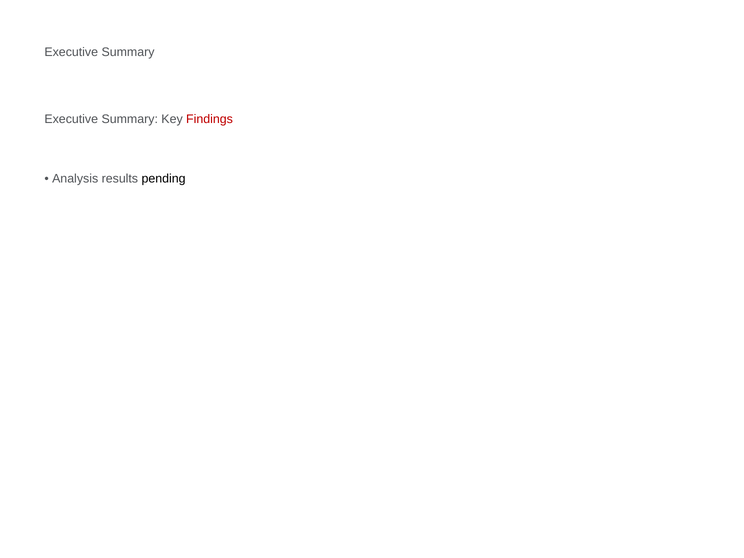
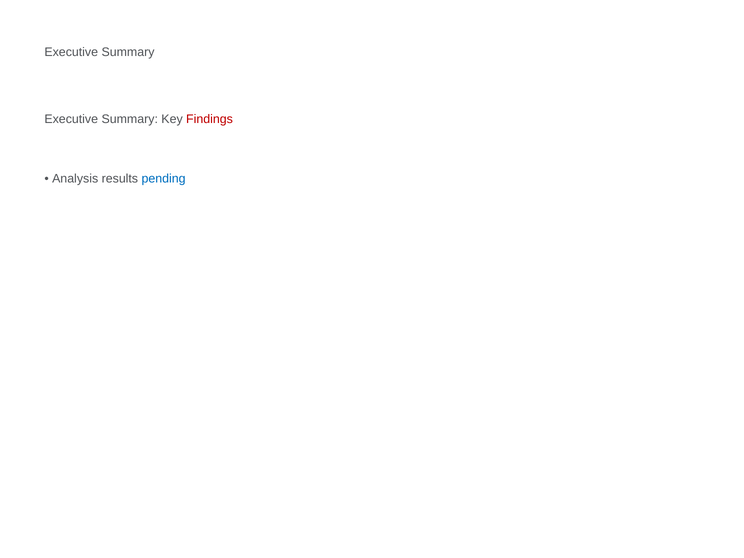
pending colour: black -> blue
